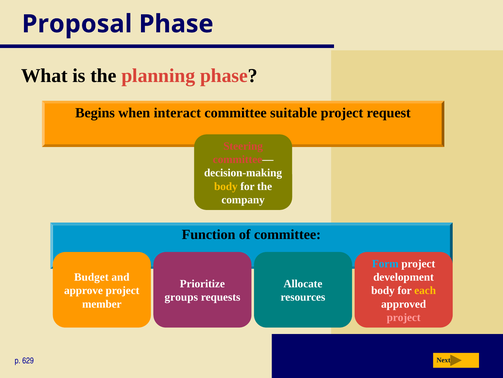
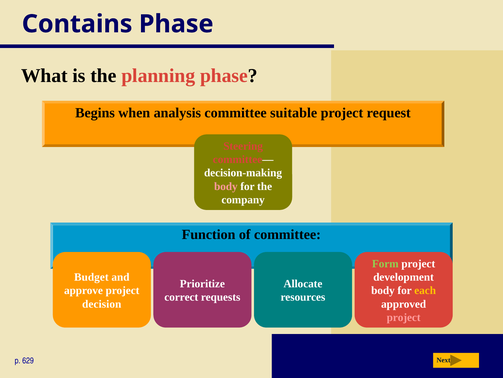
Proposal: Proposal -> Contains
interact: interact -> analysis
body at (226, 186) colour: yellow -> pink
Form colour: light blue -> light green
groups: groups -> correct
member: member -> decision
